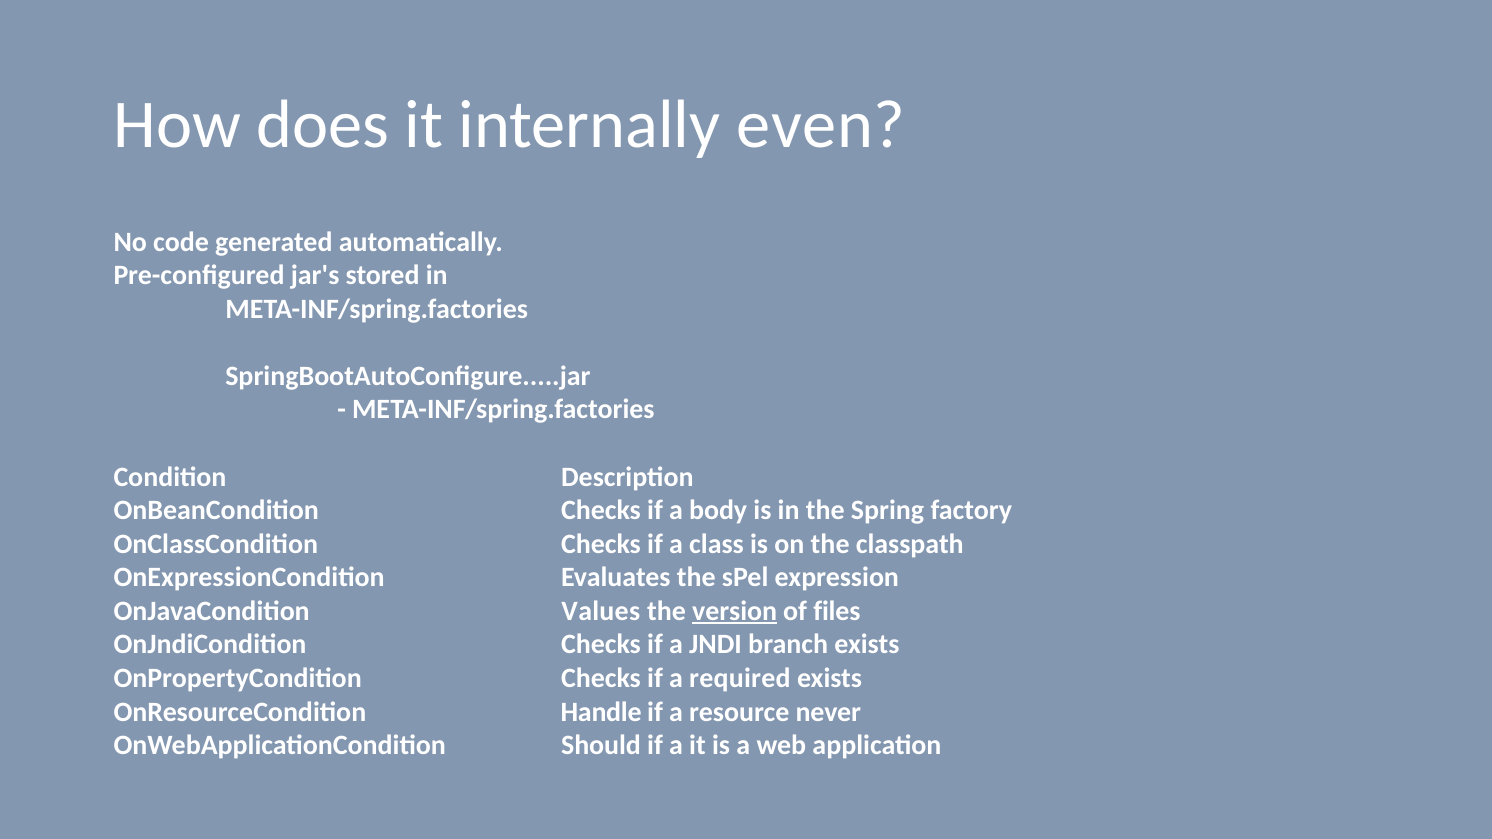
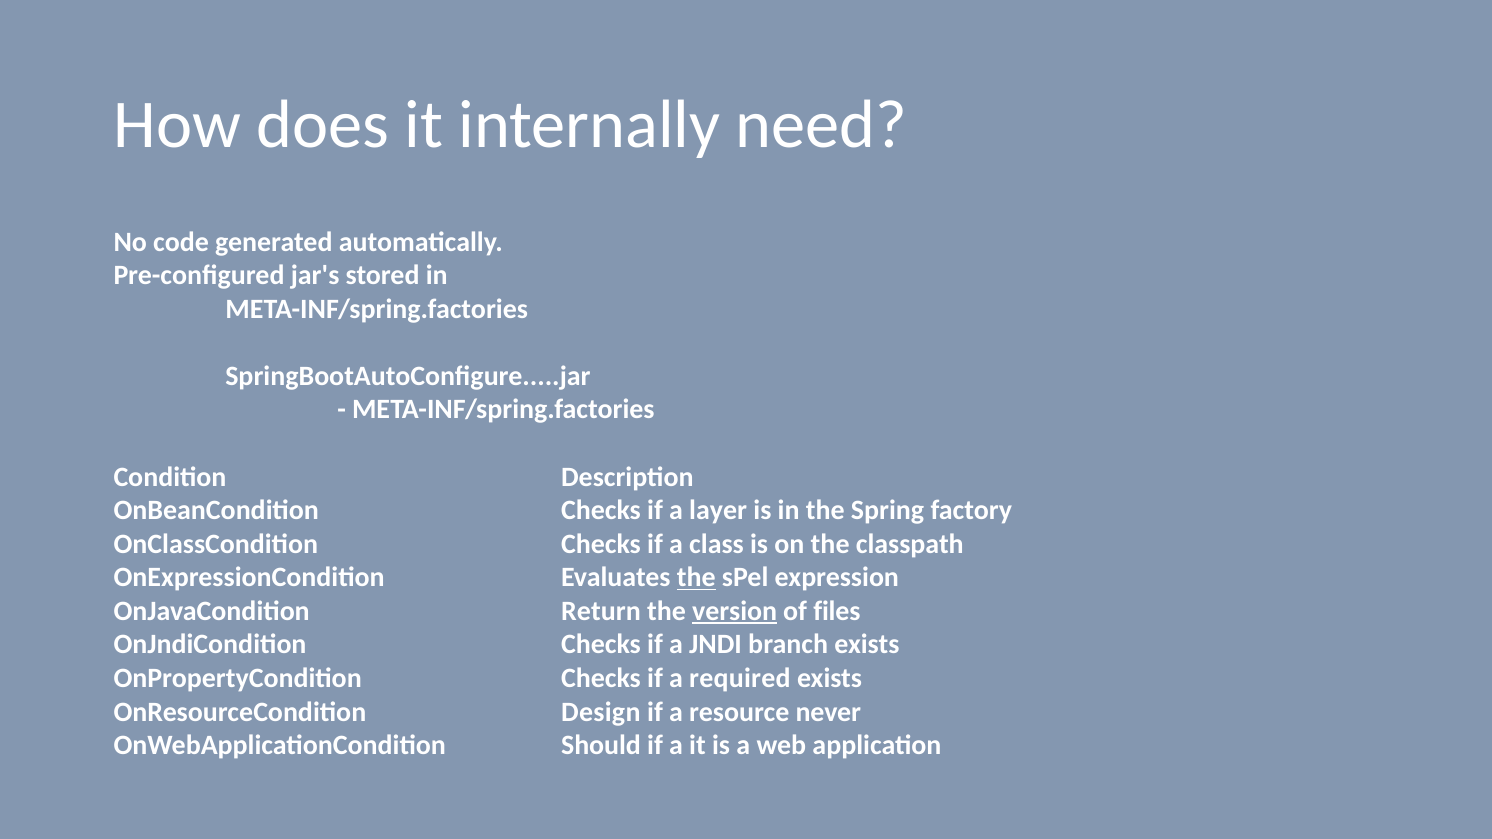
even: even -> need
body: body -> layer
the at (696, 578) underline: none -> present
Values: Values -> Return
Handle: Handle -> Design
